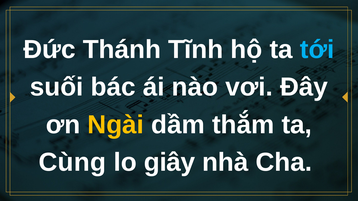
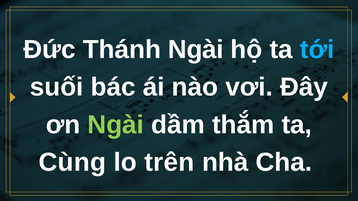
Thánh Tĩnh: Tĩnh -> Ngài
Ngài at (116, 125) colour: yellow -> light green
giây: giây -> trên
